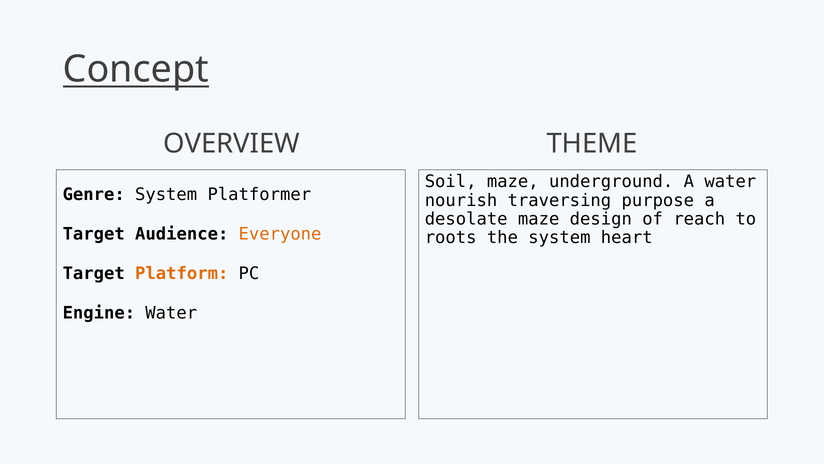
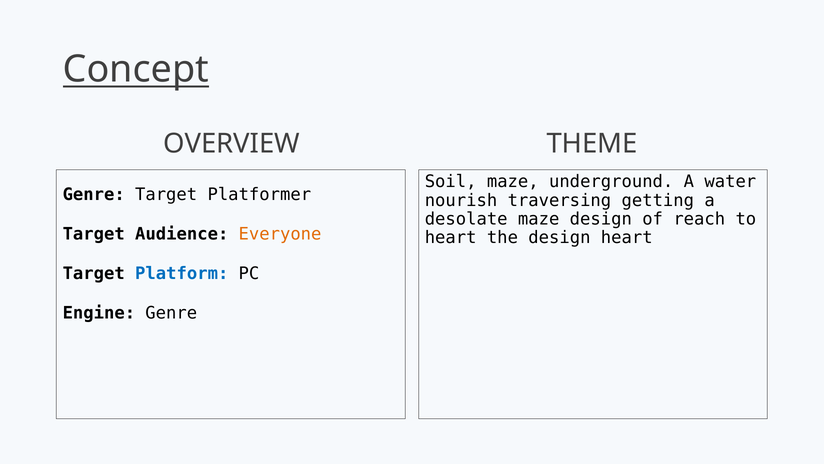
Genre System: System -> Target
purpose: purpose -> getting
roots at (451, 237): roots -> heart
the system: system -> design
Platform colour: orange -> blue
Engine Water: Water -> Genre
